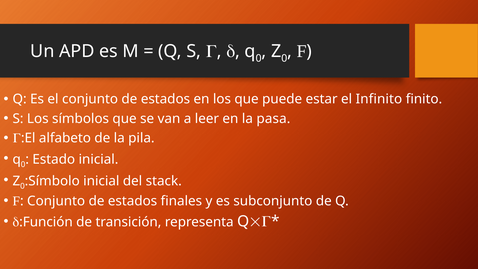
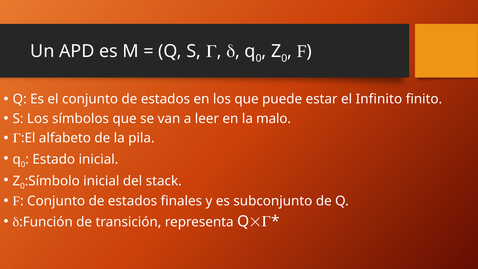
pasa: pasa -> malo
